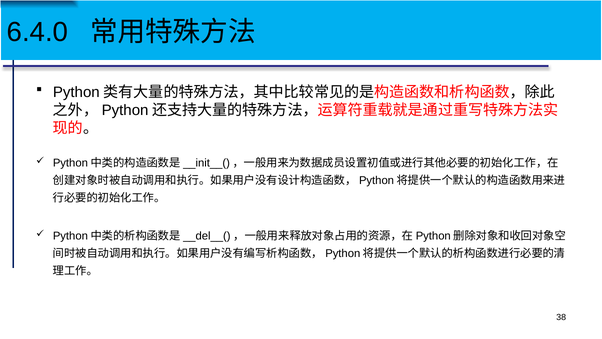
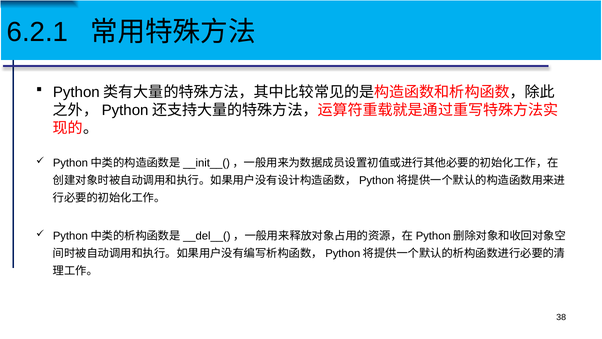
6.4.0: 6.4.0 -> 6.2.1
